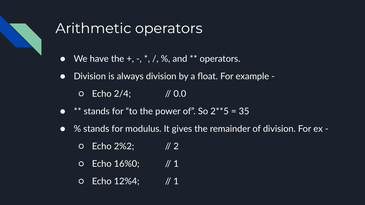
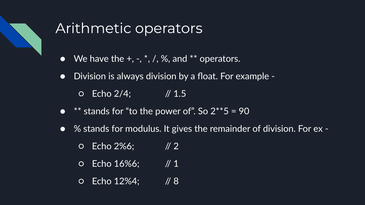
0.0: 0.0 -> 1.5
35: 35 -> 90
2%2: 2%2 -> 2%6
16%0: 16%0 -> 16%6
1 at (176, 182): 1 -> 8
